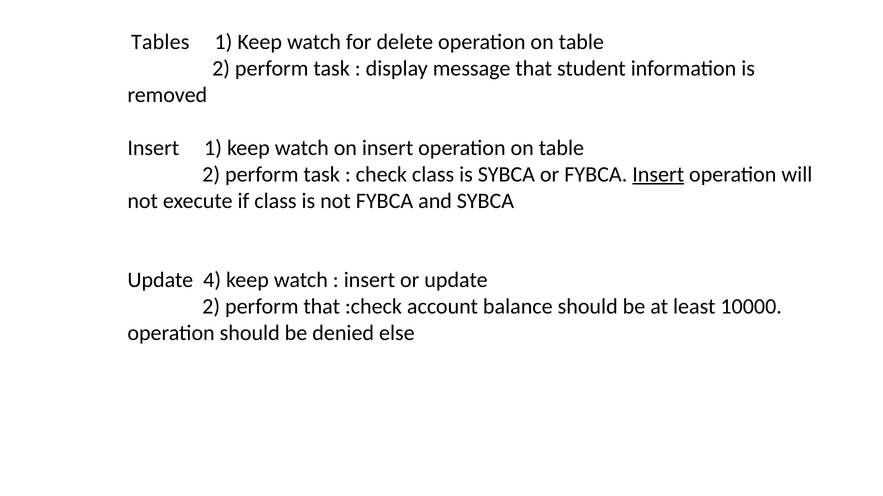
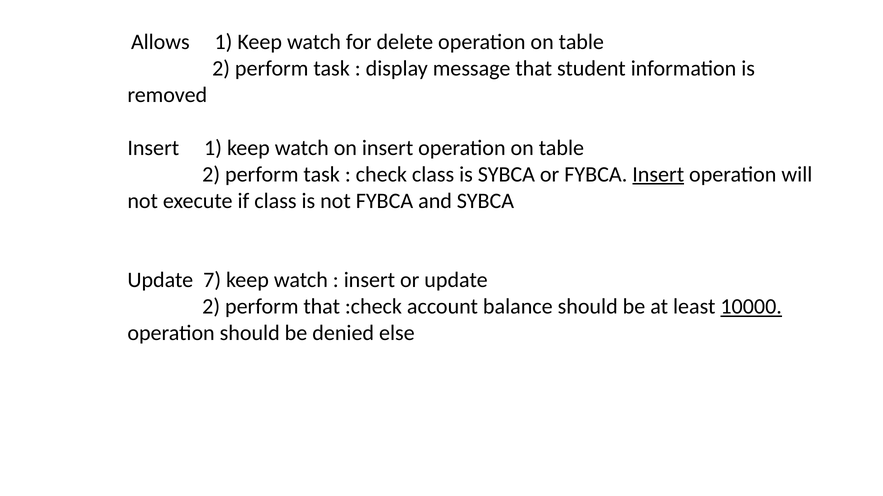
Tables: Tables -> Allows
4: 4 -> 7
10000 underline: none -> present
